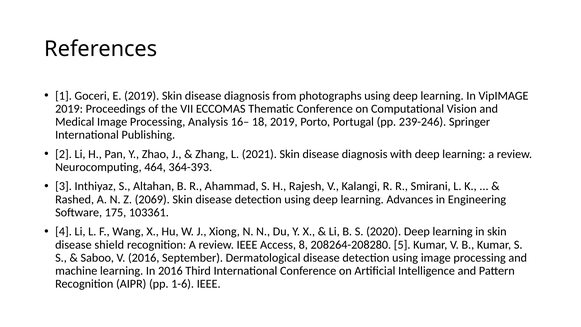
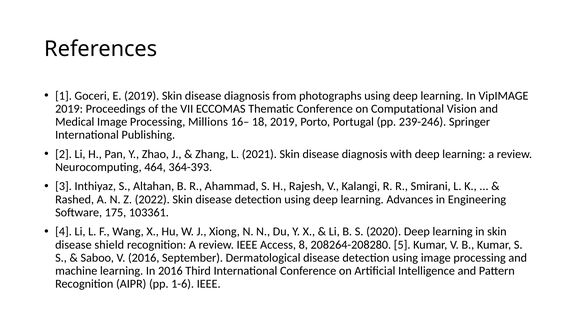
Analysis: Analysis -> Millions
2069: 2069 -> 2022
